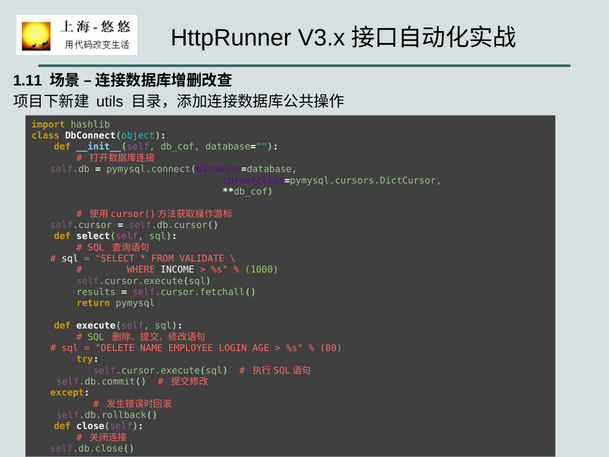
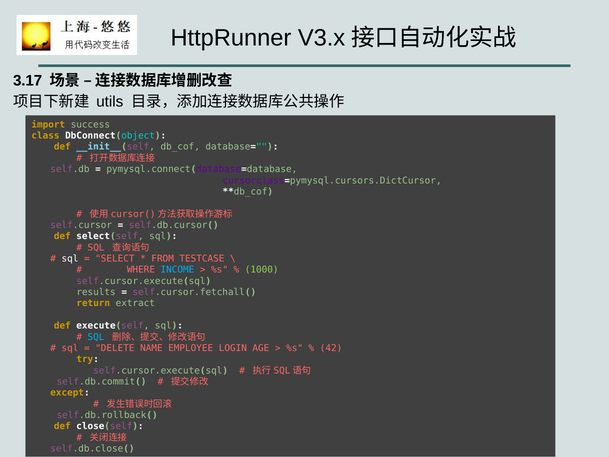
1.11: 1.11 -> 3.17
hashlib: hashlib -> success
VALIDATE: VALIDATE -> TESTCASE
INCOME colour: white -> light blue
pymysql: pymysql -> extract
SQL at (96, 337) colour: light green -> light blue
80: 80 -> 42
